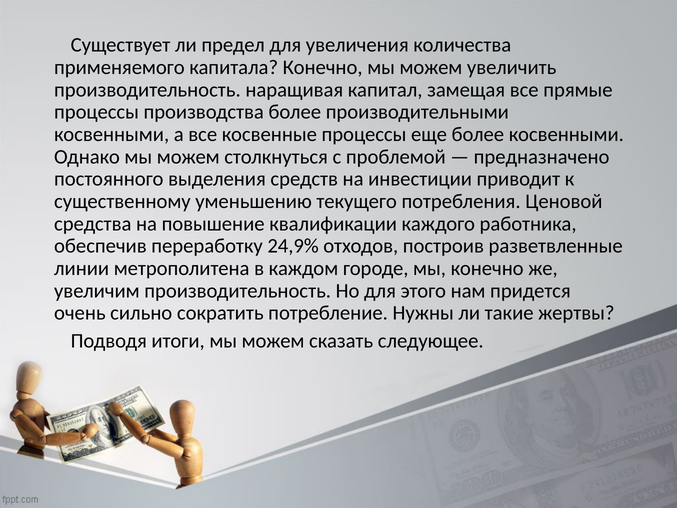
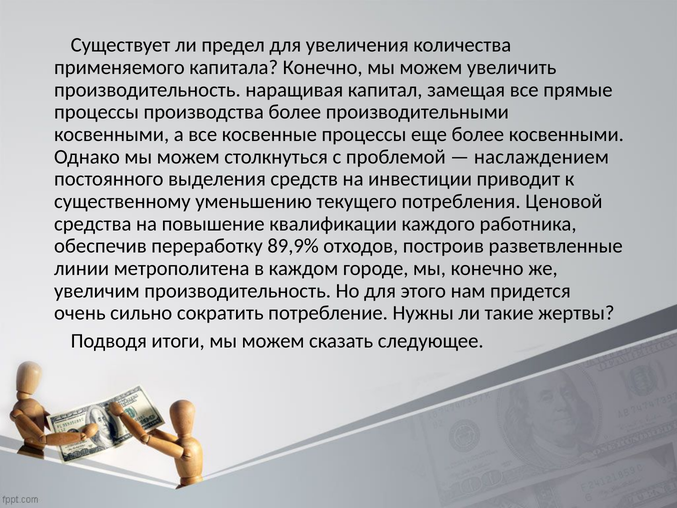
предназначено: предназначено -> наслаждением
24,9%: 24,9% -> 89,9%
